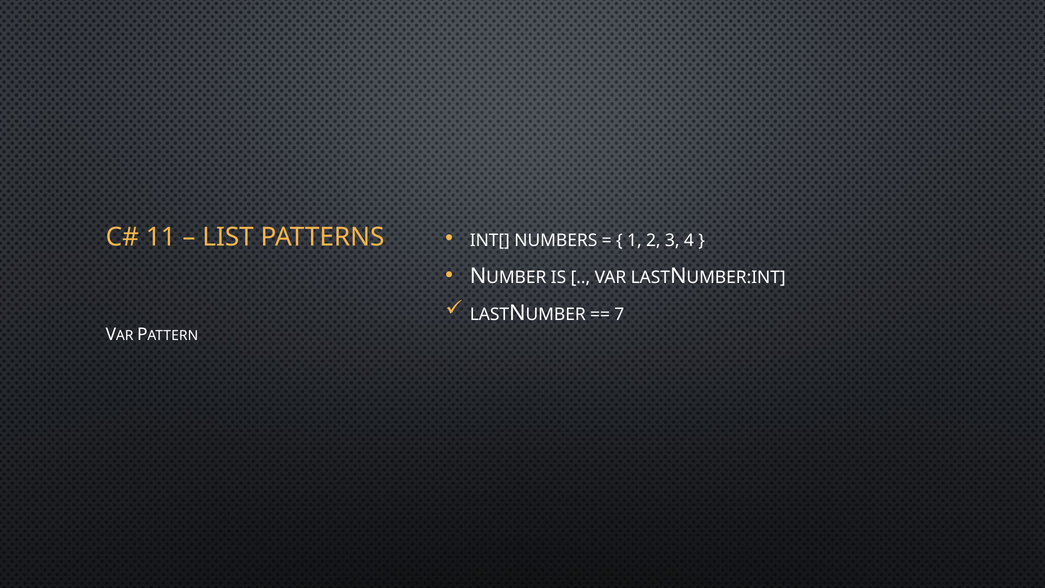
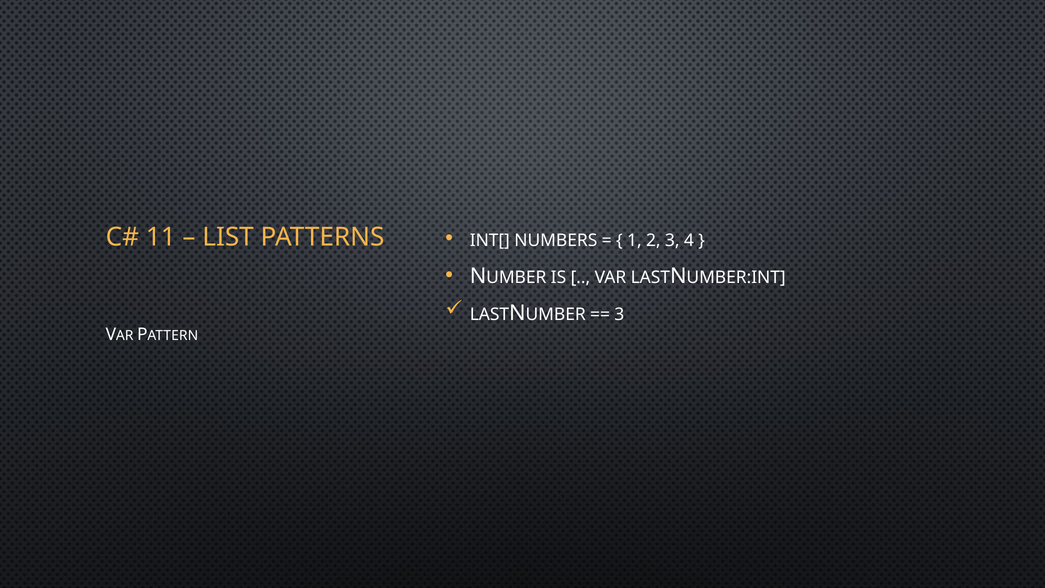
7 at (619, 314): 7 -> 3
